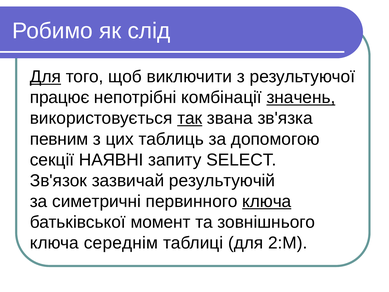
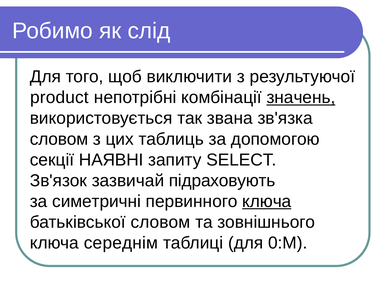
Для at (45, 77) underline: present -> none
працює: працює -> product
так underline: present -> none
певним at (59, 139): певним -> словом
результуючій: результуючій -> підраховують
батьківської момент: момент -> словом
2:М: 2:М -> 0:М
